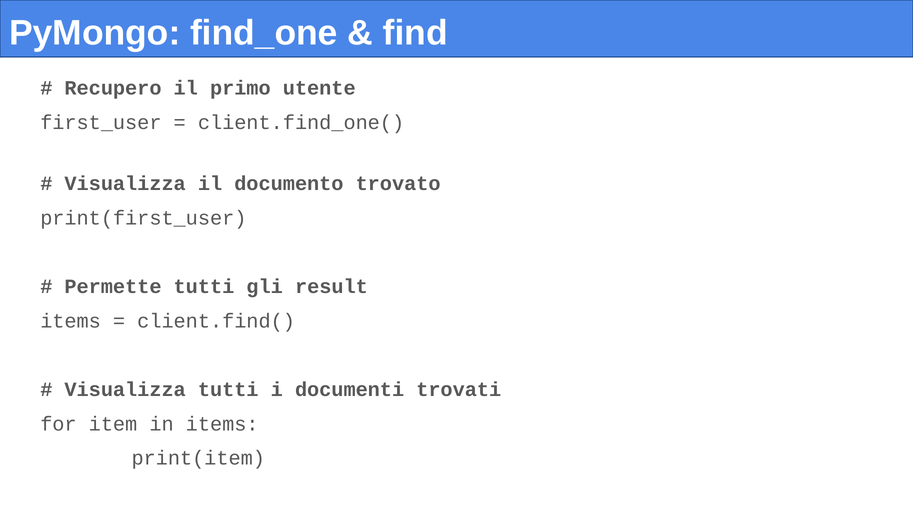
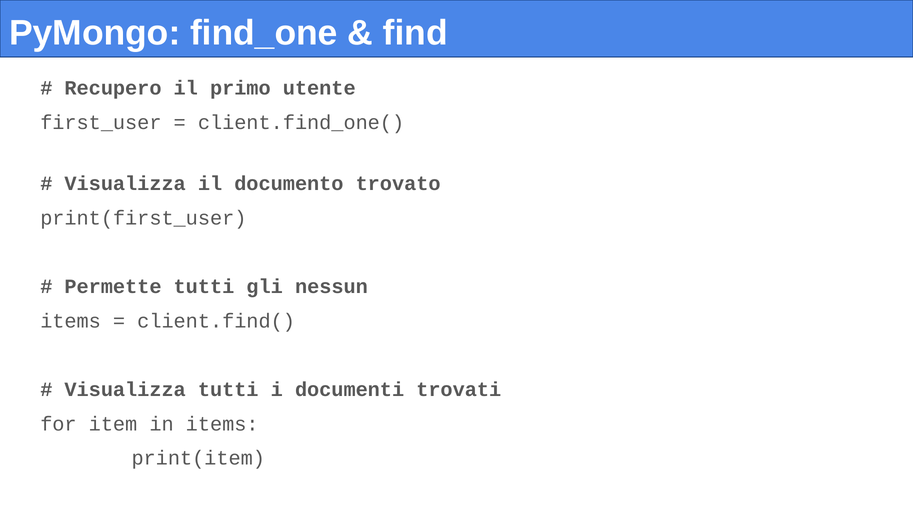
result: result -> nessun
